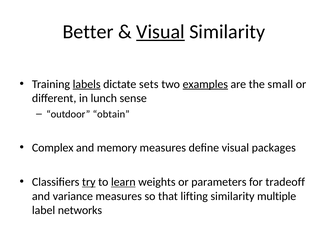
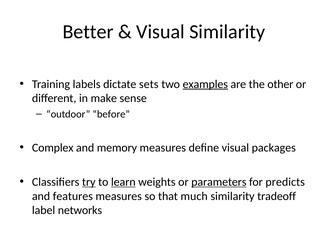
Visual at (160, 32) underline: present -> none
labels underline: present -> none
small: small -> other
lunch: lunch -> make
obtain: obtain -> before
parameters underline: none -> present
tradeoff: tradeoff -> predicts
variance: variance -> features
lifting: lifting -> much
multiple: multiple -> tradeoff
